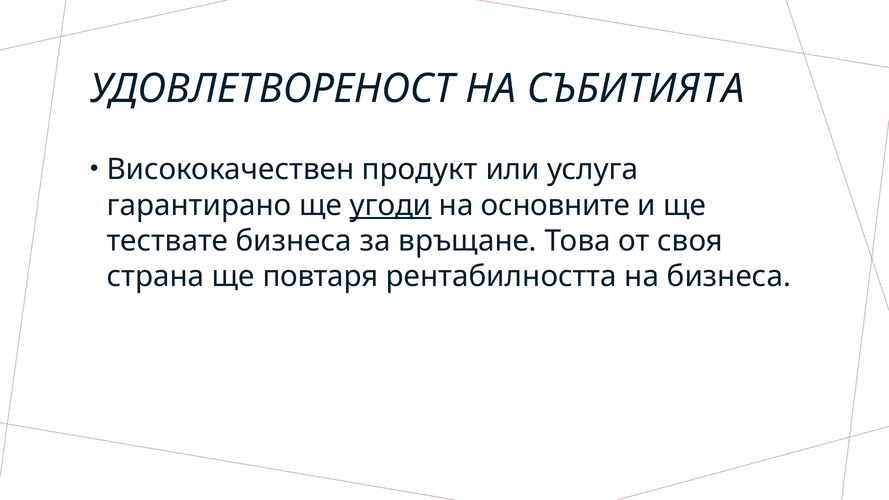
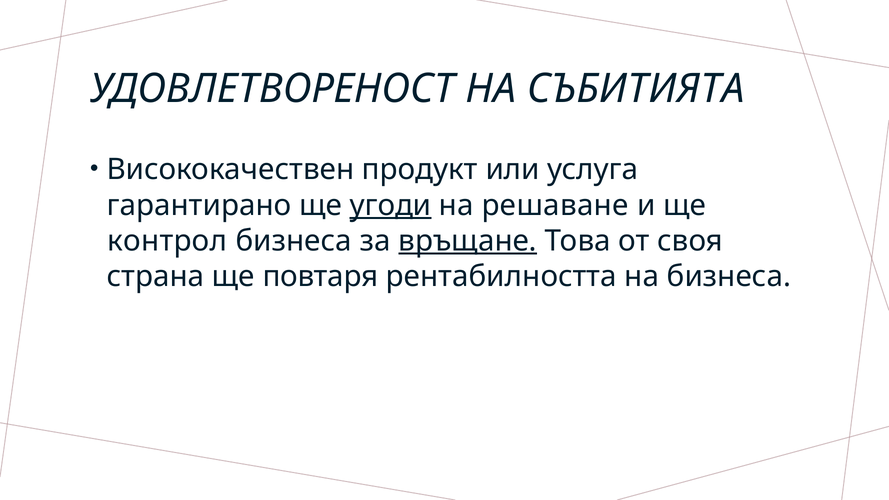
основните: основните -> решаване
тествате: тествате -> контрол
връщане underline: none -> present
